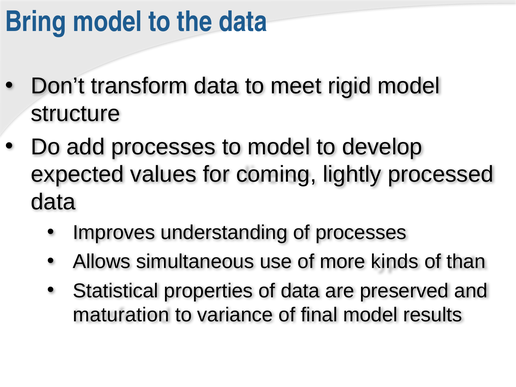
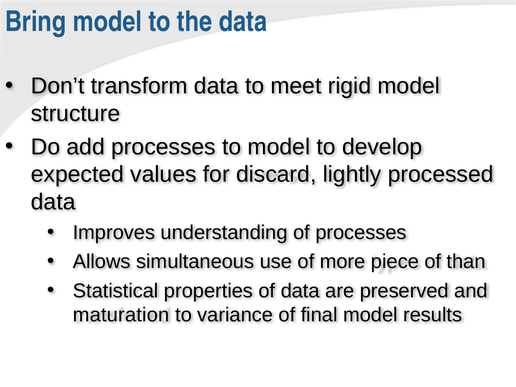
coming: coming -> discard
kinds: kinds -> piece
